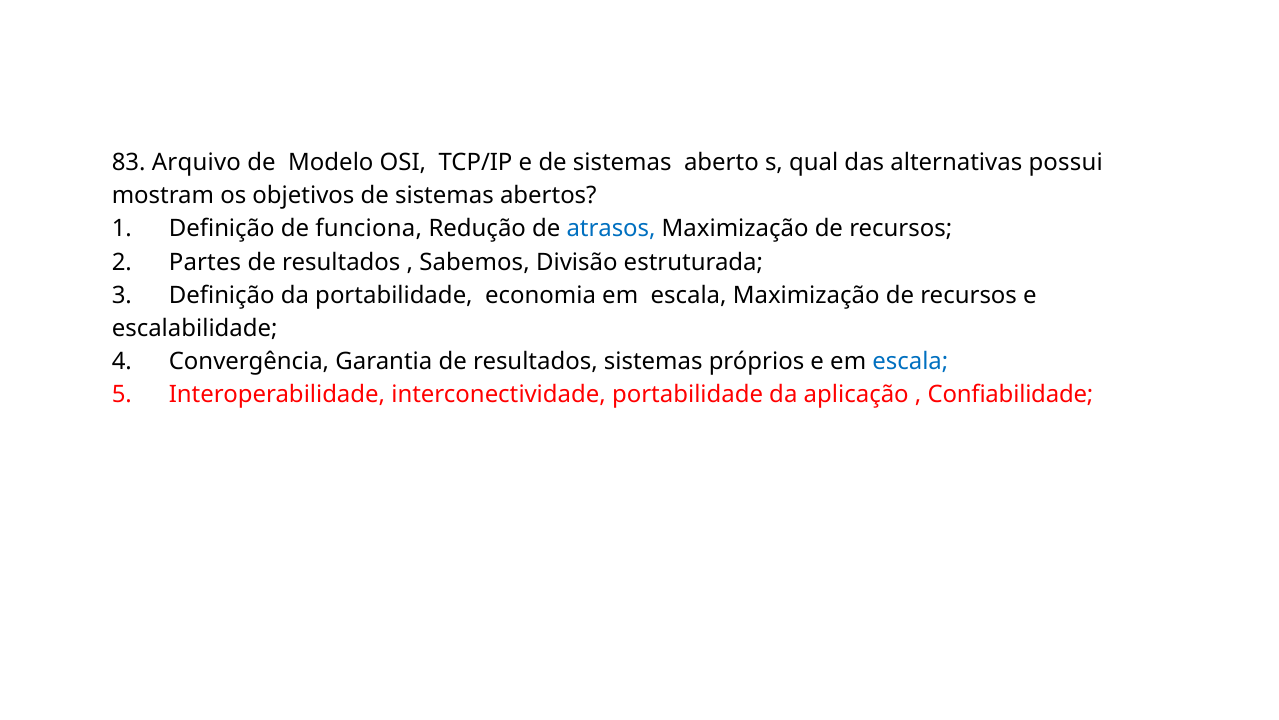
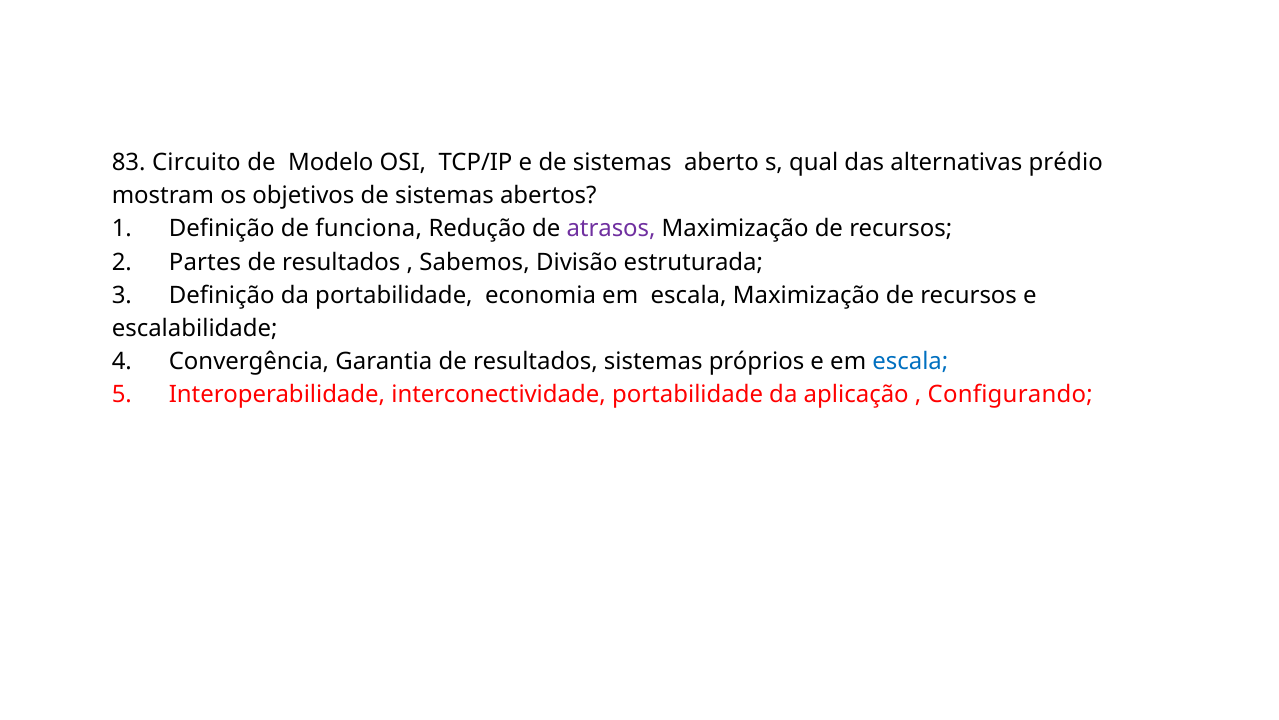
Arquivo: Arquivo -> Circuito
possui: possui -> prédio
atrasos colour: blue -> purple
Confiabilidade: Confiabilidade -> Configurando
